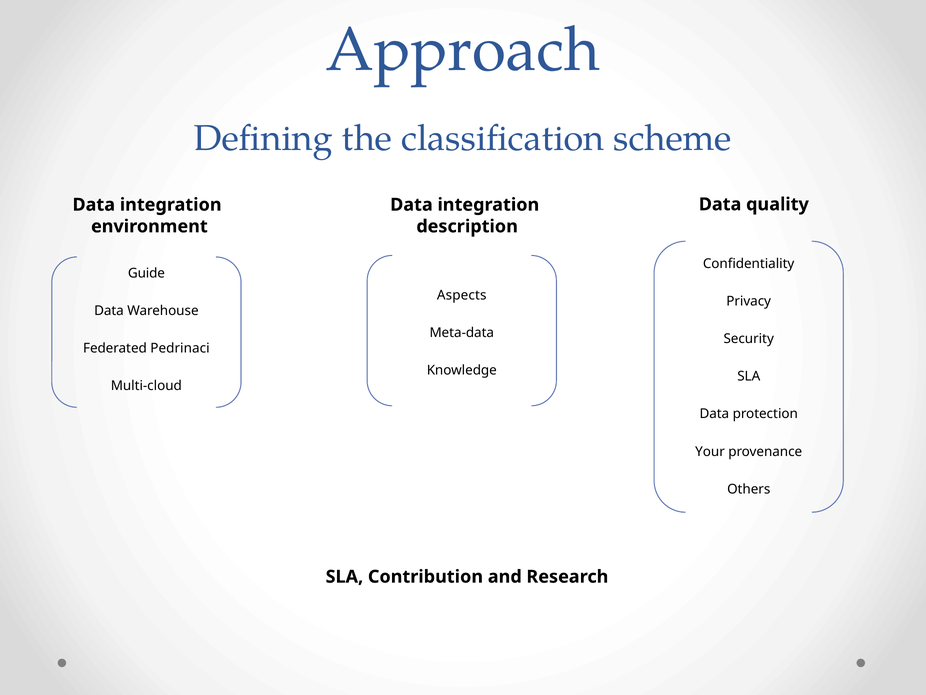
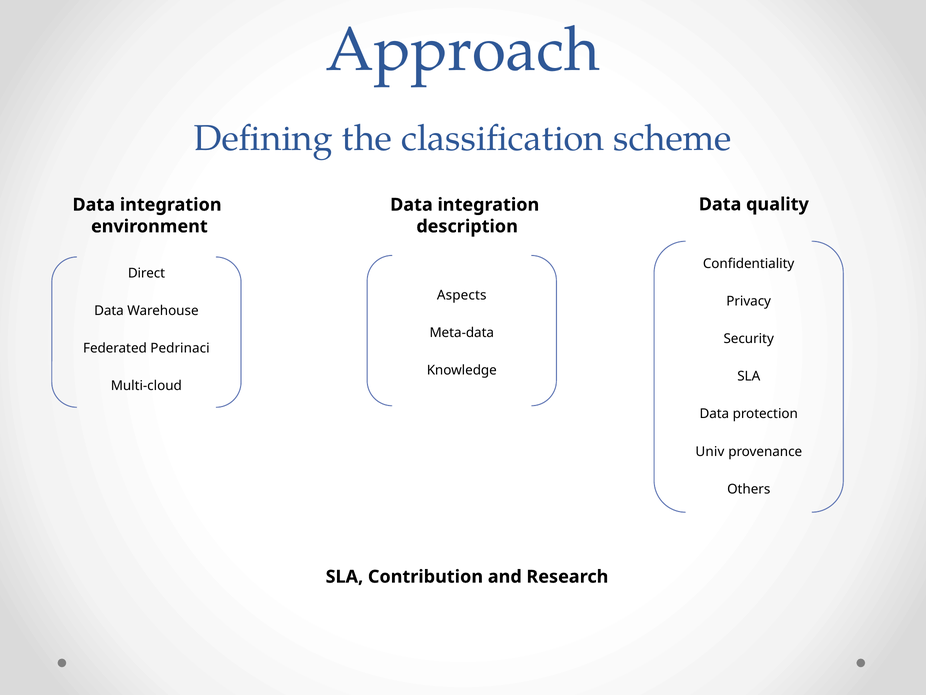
Guide: Guide -> Direct
Your: Your -> Univ
